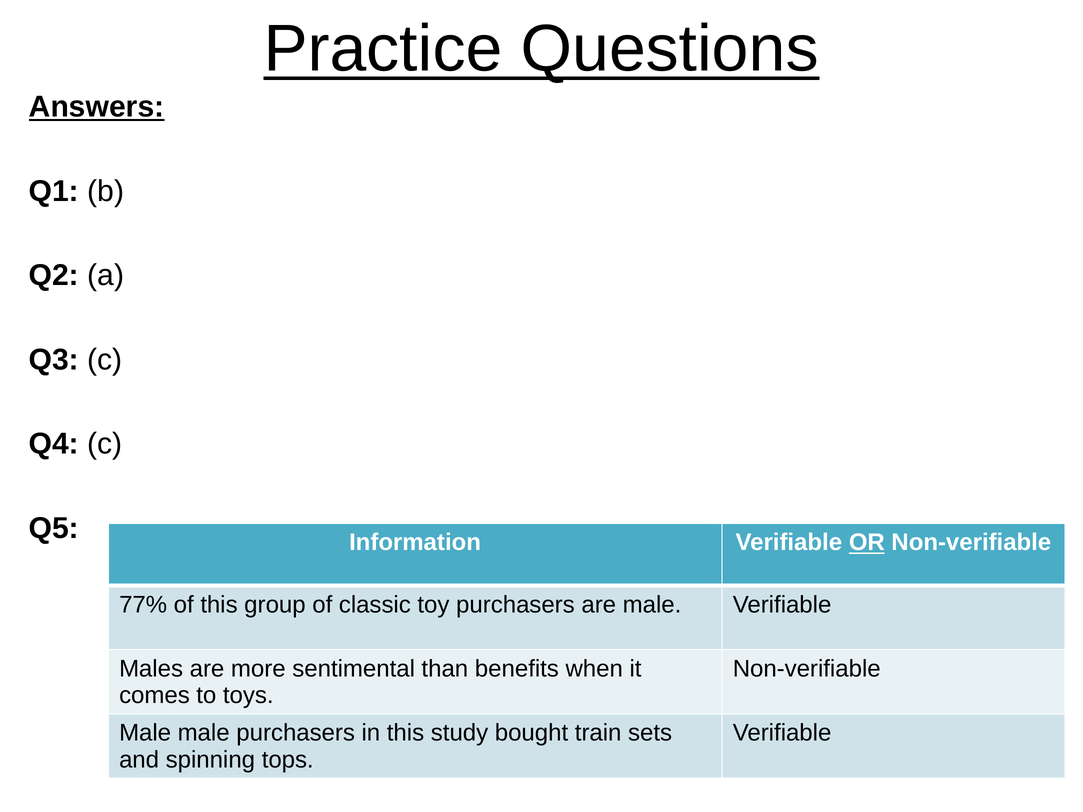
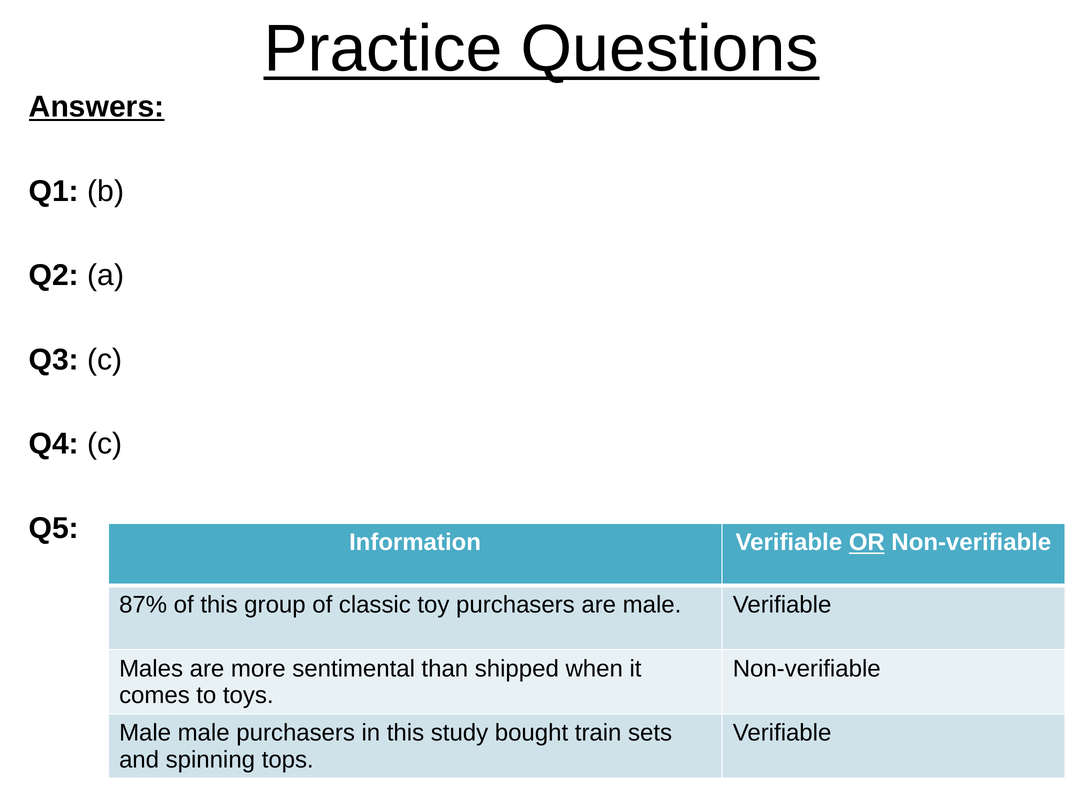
77%: 77% -> 87%
benefits: benefits -> shipped
